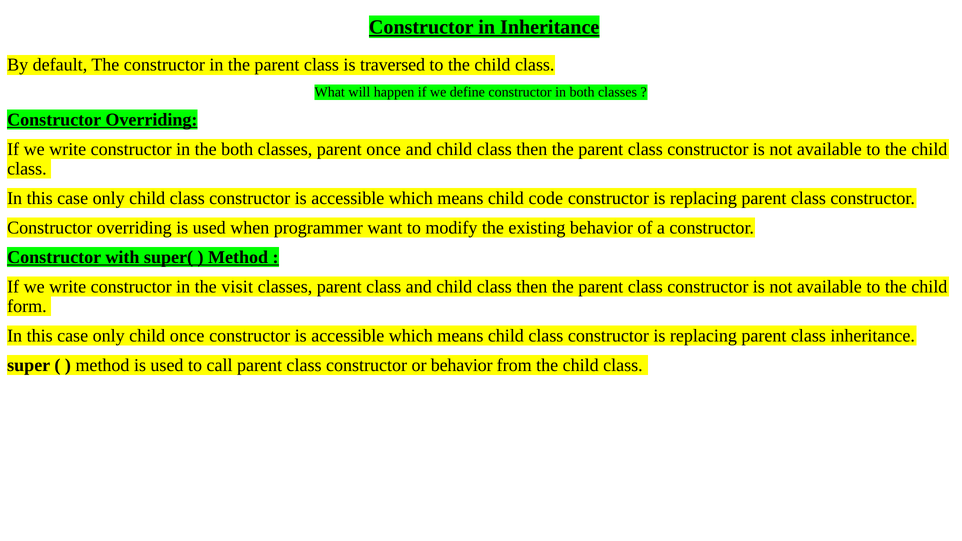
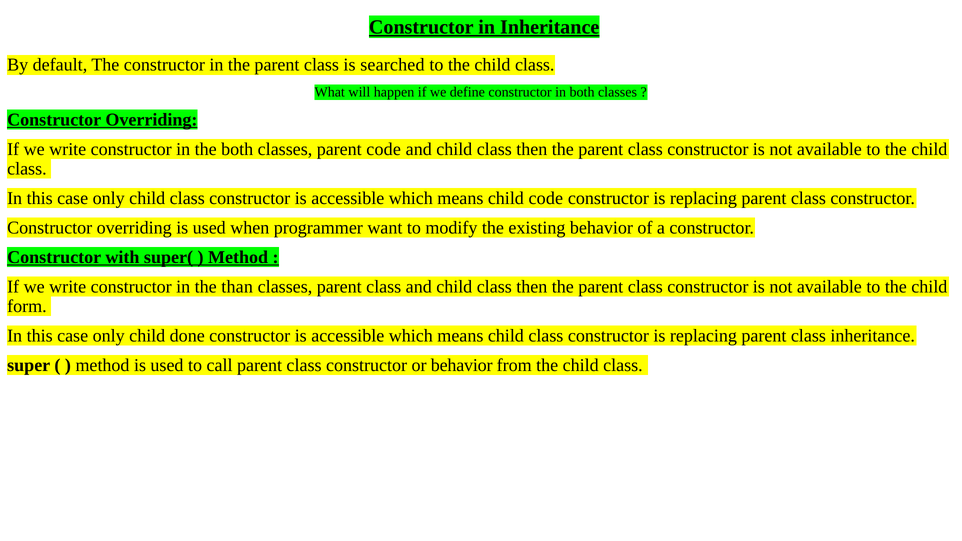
traversed: traversed -> searched
parent once: once -> code
visit: visit -> than
child once: once -> done
